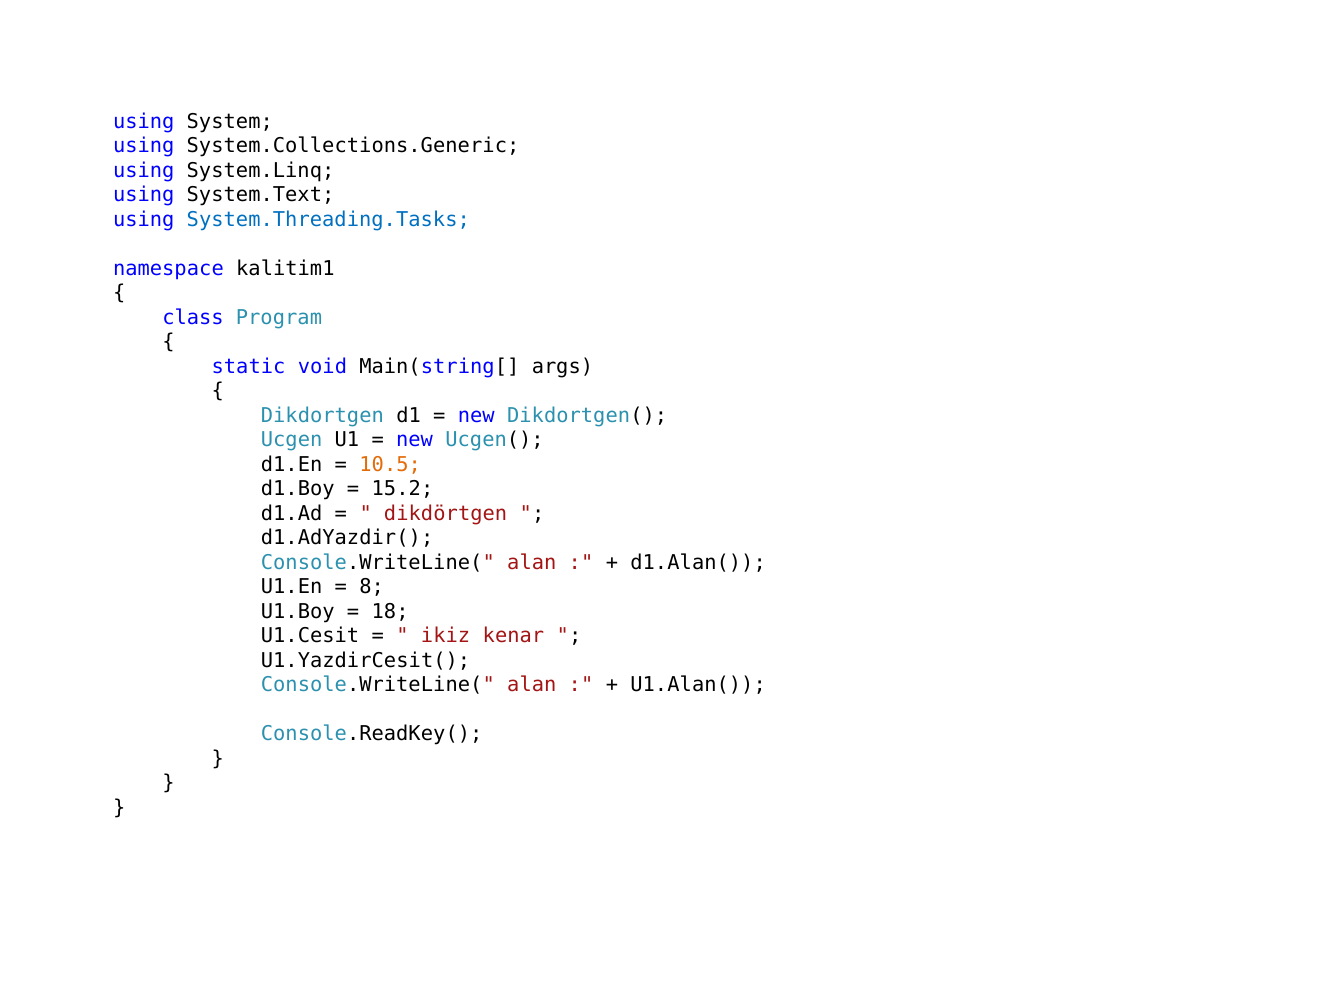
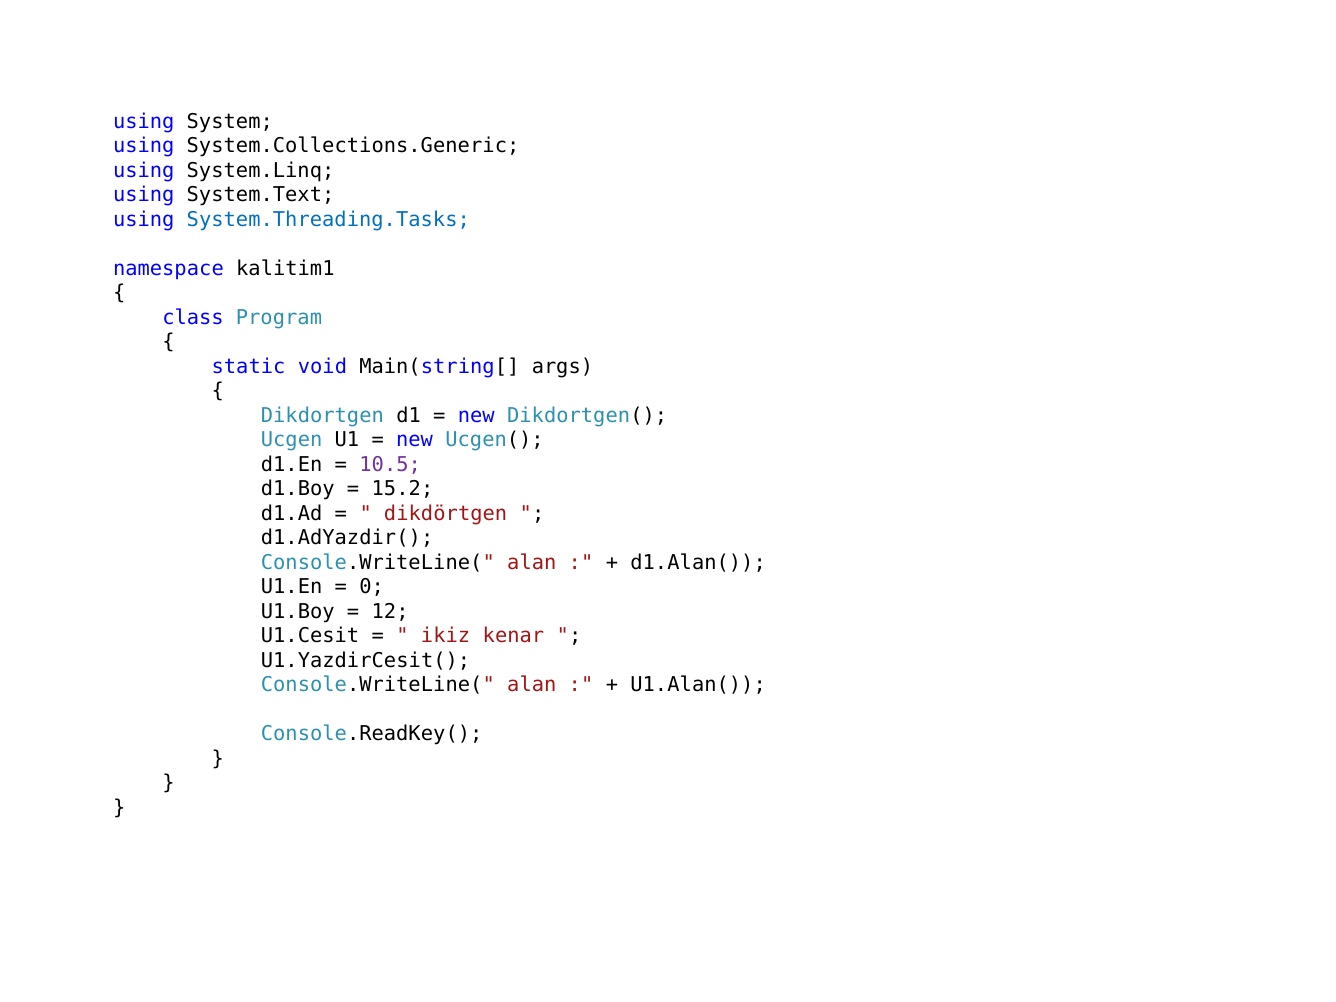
10.5 colour: orange -> purple
8: 8 -> 0
18: 18 -> 12
